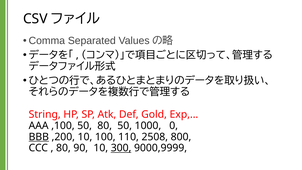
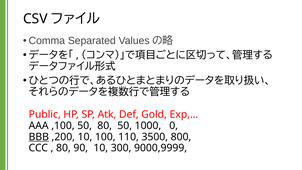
String: String -> Public
2508: 2508 -> 3500
300 underline: present -> none
